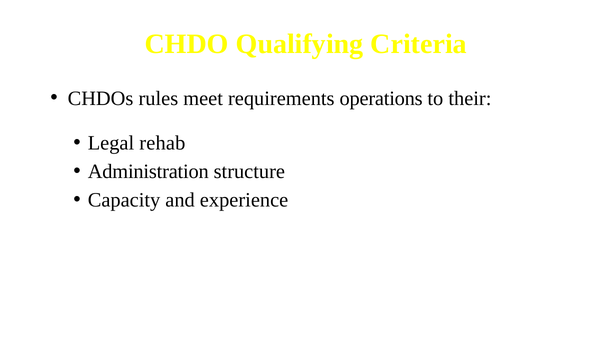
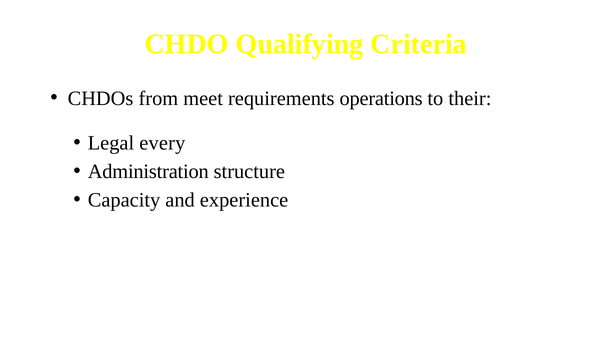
rules: rules -> from
rehab: rehab -> every
